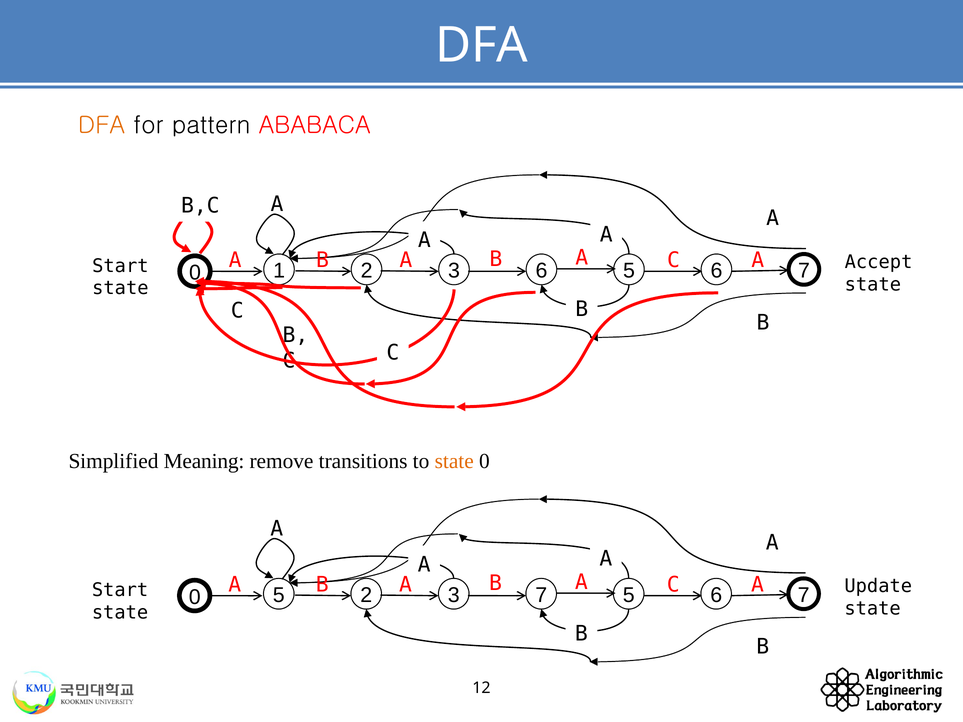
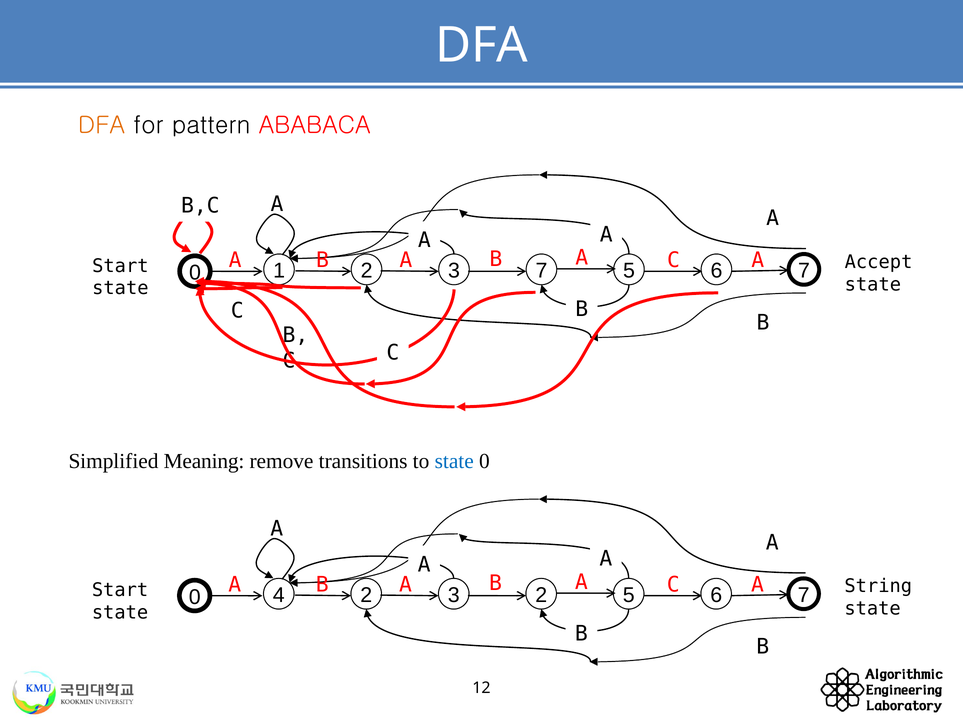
3 6: 6 -> 7
state at (454, 461) colour: orange -> blue
Update: Update -> String
0 5: 5 -> 4
3 7: 7 -> 2
